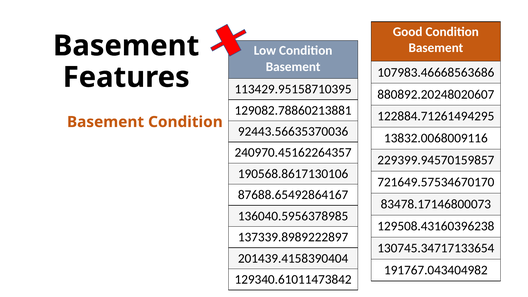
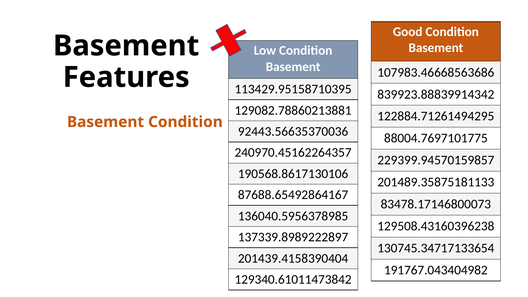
880892.20248020607: 880892.20248020607 -> 839923.88839914342
13832.0068009116: 13832.0068009116 -> 88004.7697101775
721649.57534670170: 721649.57534670170 -> 201489.35875181133
